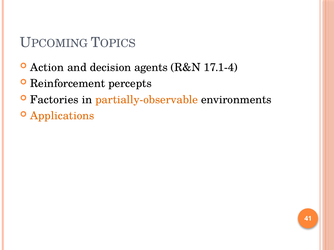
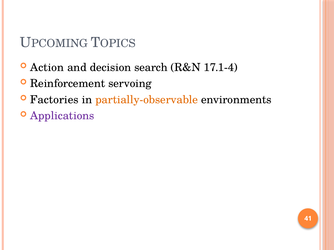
agents: agents -> search
percepts: percepts -> servoing
Applications colour: orange -> purple
